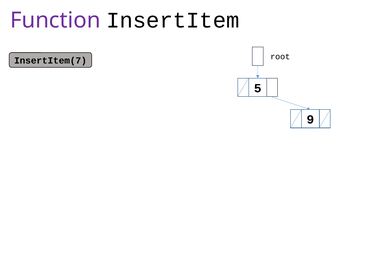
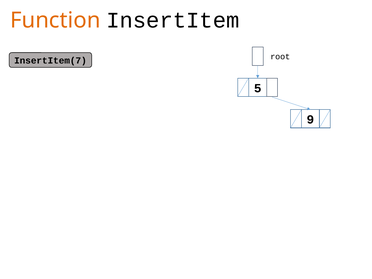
Function colour: purple -> orange
